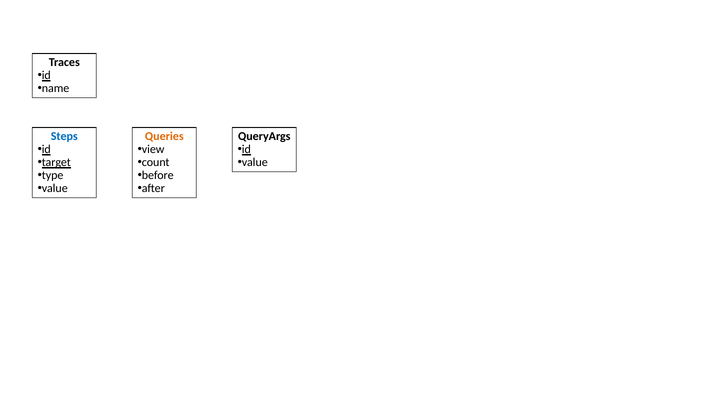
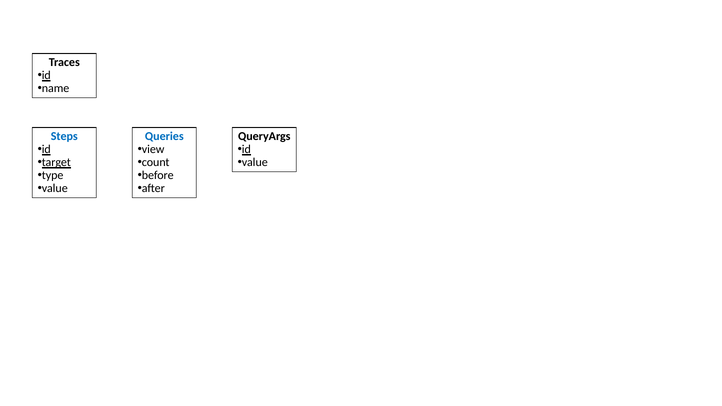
Queries colour: orange -> blue
